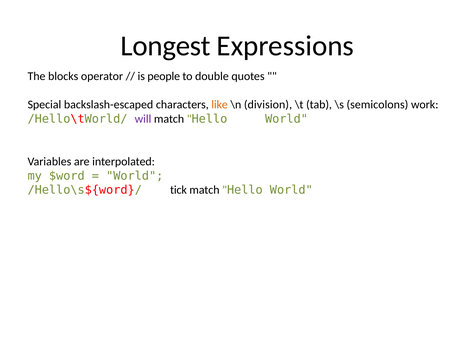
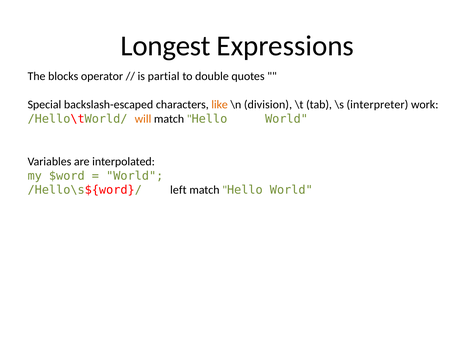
people: people -> partial
semicolons: semicolons -> interpreter
will colour: purple -> orange
tick: tick -> left
